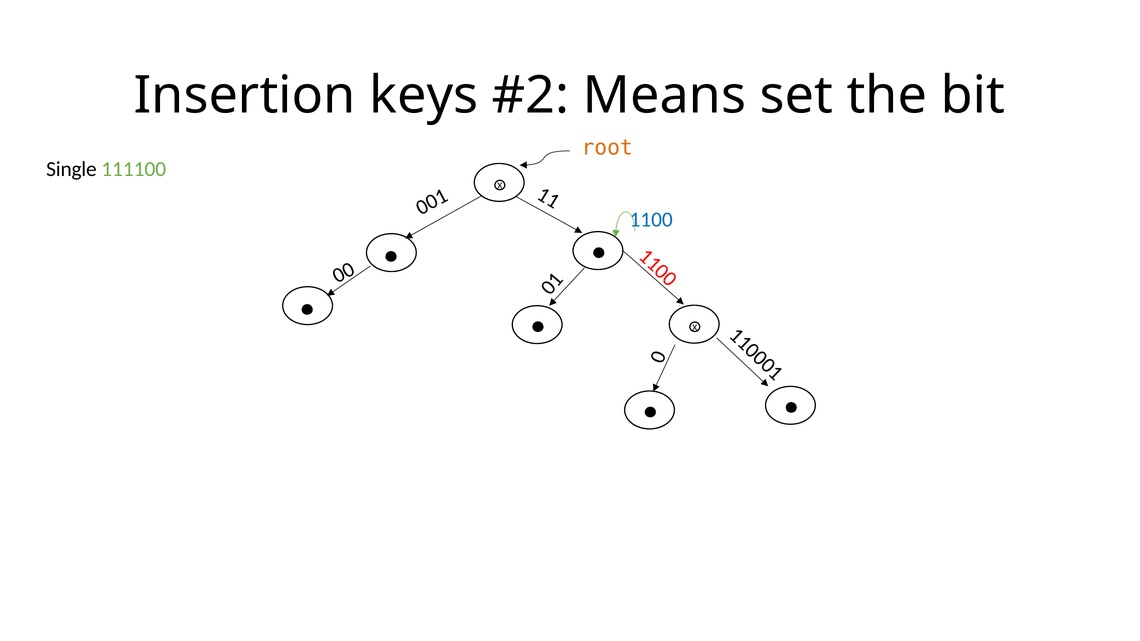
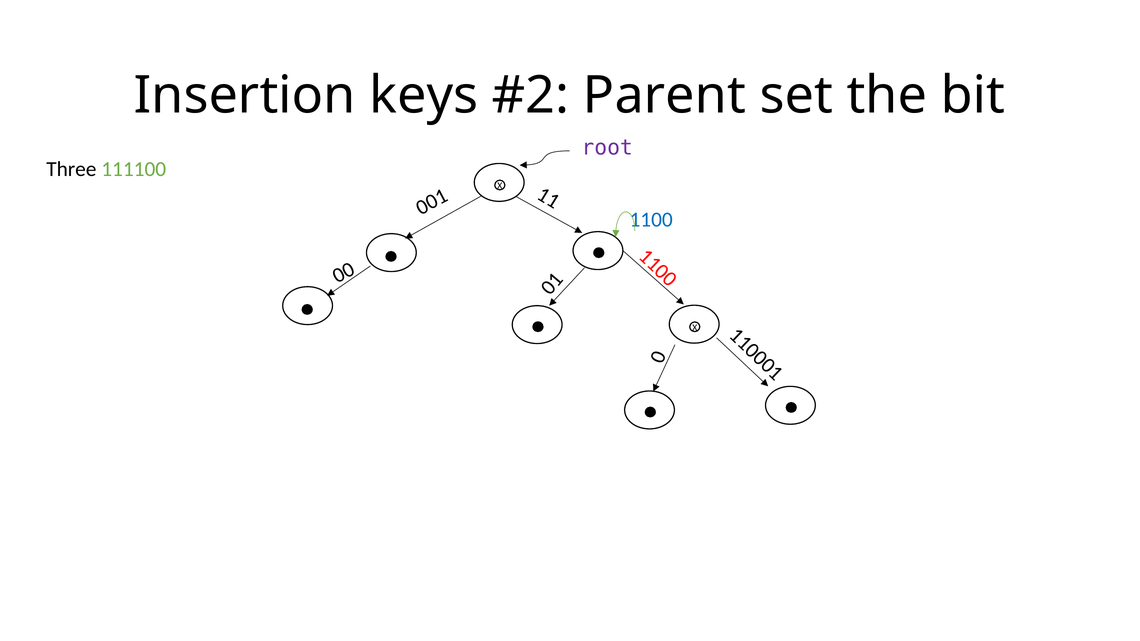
Means: Means -> Parent
root colour: orange -> purple
Single: Single -> Three
